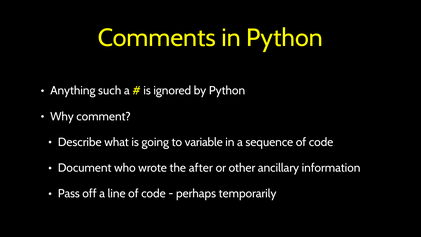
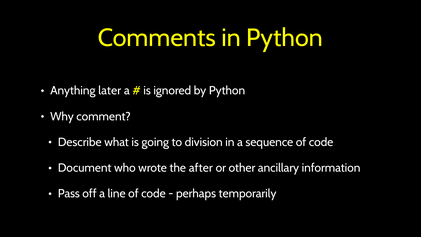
such: such -> later
variable: variable -> division
